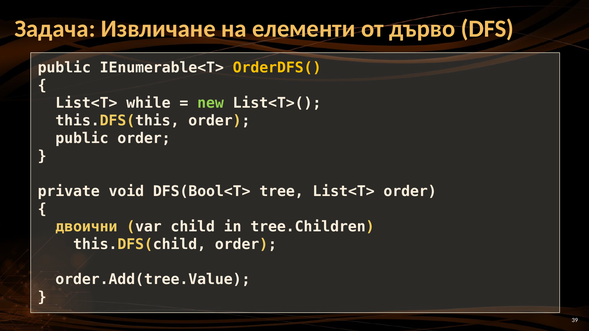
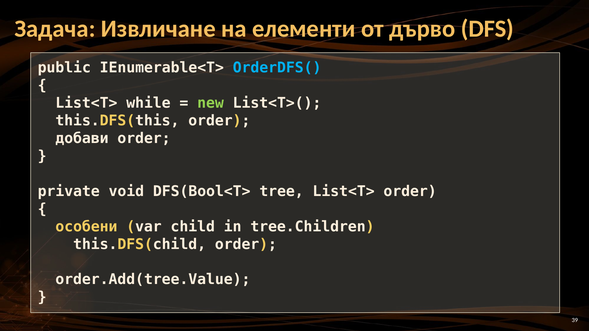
OrderDFS( colour: yellow -> light blue
public at (82, 138): public -> добави
двоични: двоични -> особени
